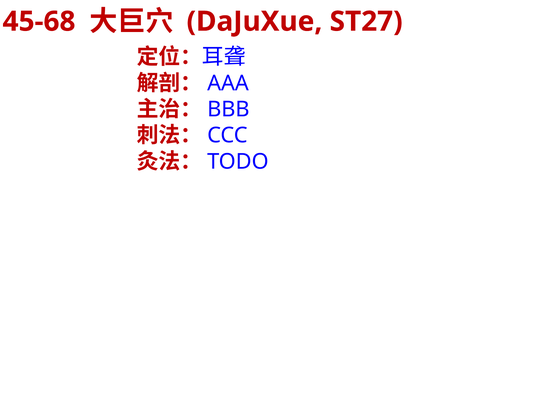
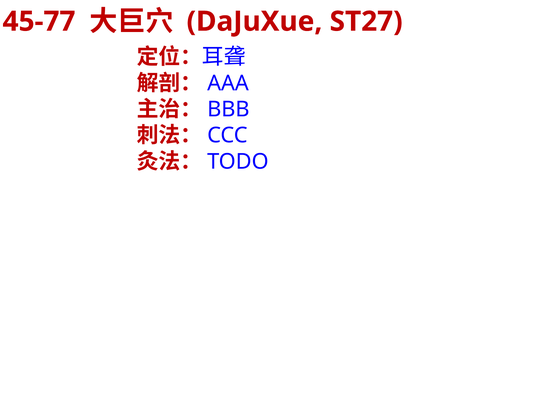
45-68: 45-68 -> 45-77
